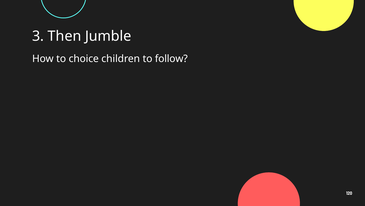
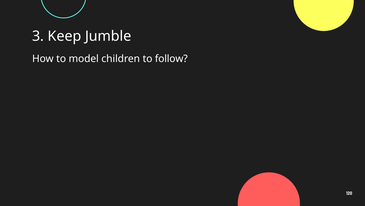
Then: Then -> Keep
choice: choice -> model
